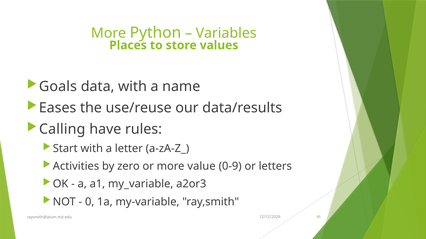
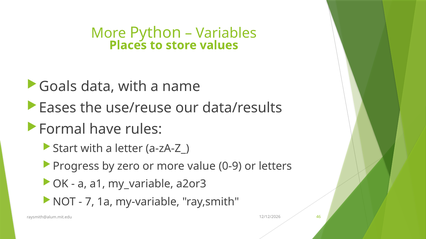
Calling: Calling -> Formal
Activities: Activities -> Progress
0: 0 -> 7
